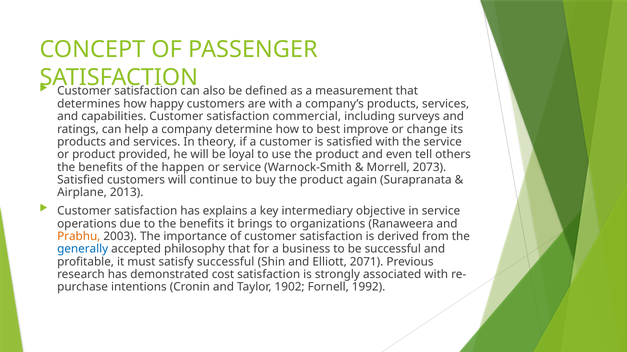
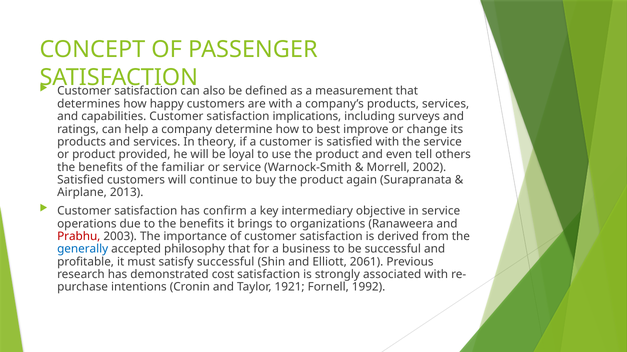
commercial: commercial -> implications
happen: happen -> familiar
2073: 2073 -> 2002
explains: explains -> confirm
Prabhu colour: orange -> red
2071: 2071 -> 2061
1902: 1902 -> 1921
